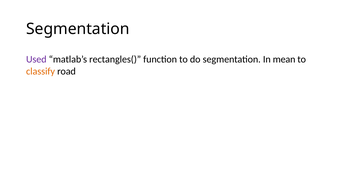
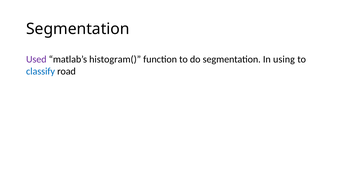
rectangles(: rectangles( -> histogram(
mean: mean -> using
classify colour: orange -> blue
